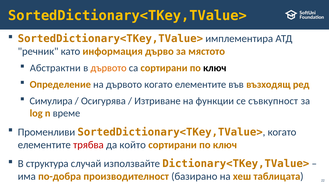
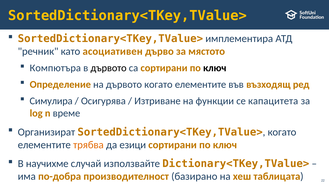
информация: информация -> асоциативен
Абстрактни: Абстрактни -> Компютъра
дървото at (109, 68) colour: orange -> black
съвкупност: съвкупност -> капацитета
Променливи: Променливи -> Организират
трябва colour: red -> orange
който: който -> езици
структура: структура -> научихме
